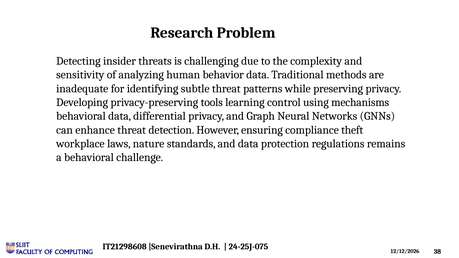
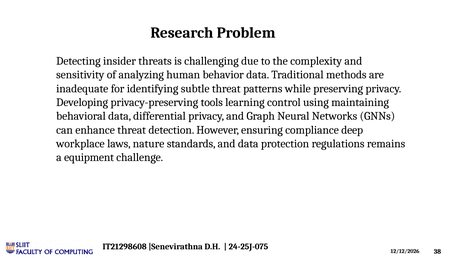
mechanisms: mechanisms -> maintaining
theft: theft -> deep
a behavioral: behavioral -> equipment
